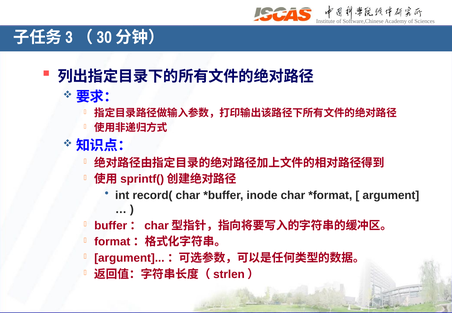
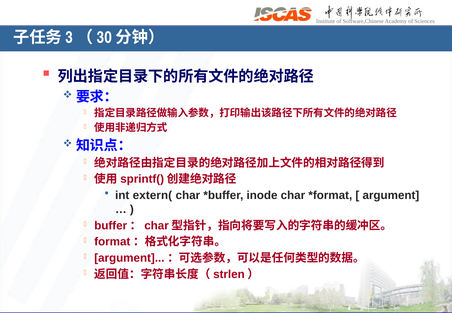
record(: record( -> extern(
